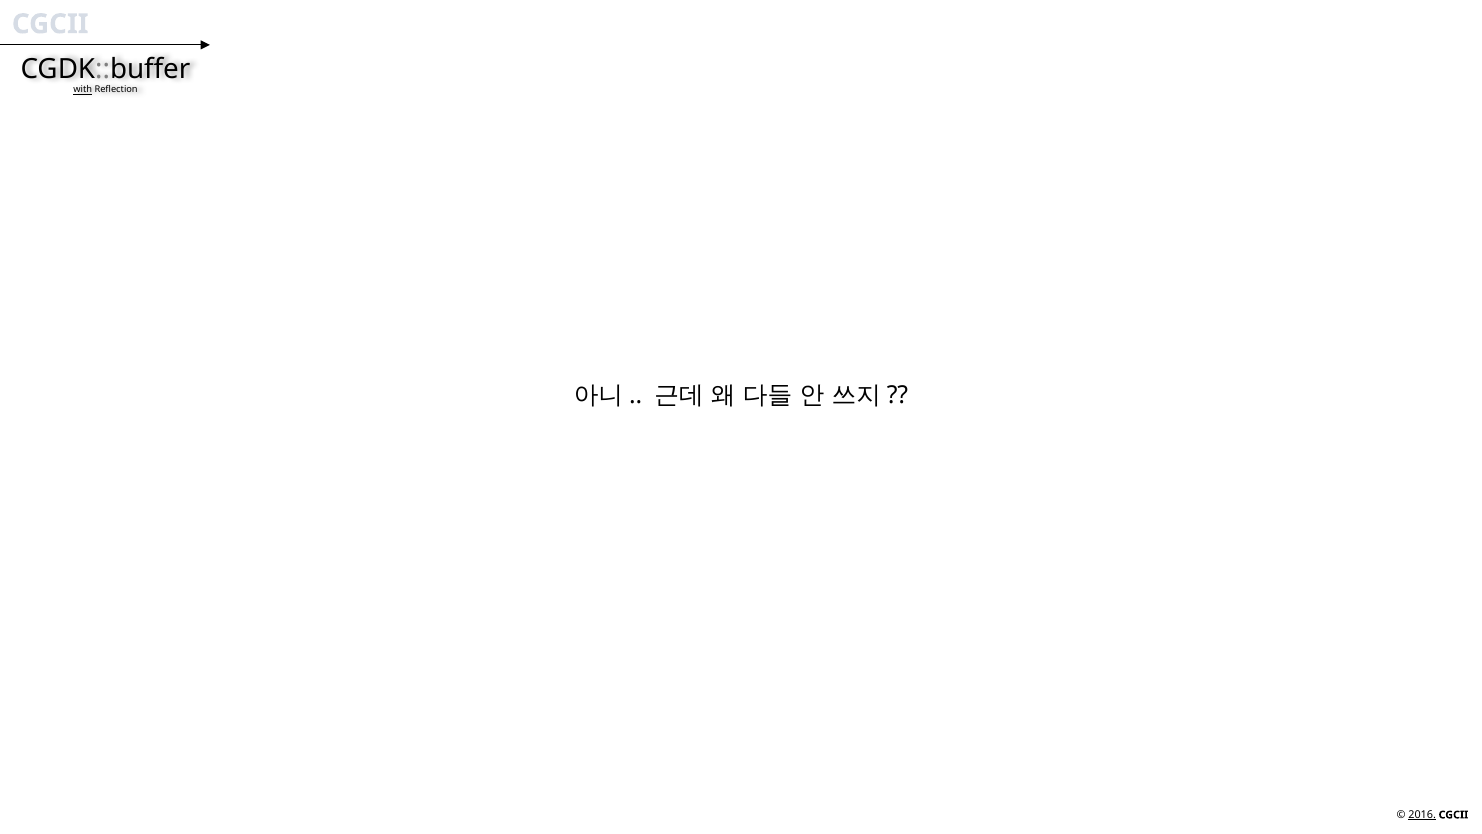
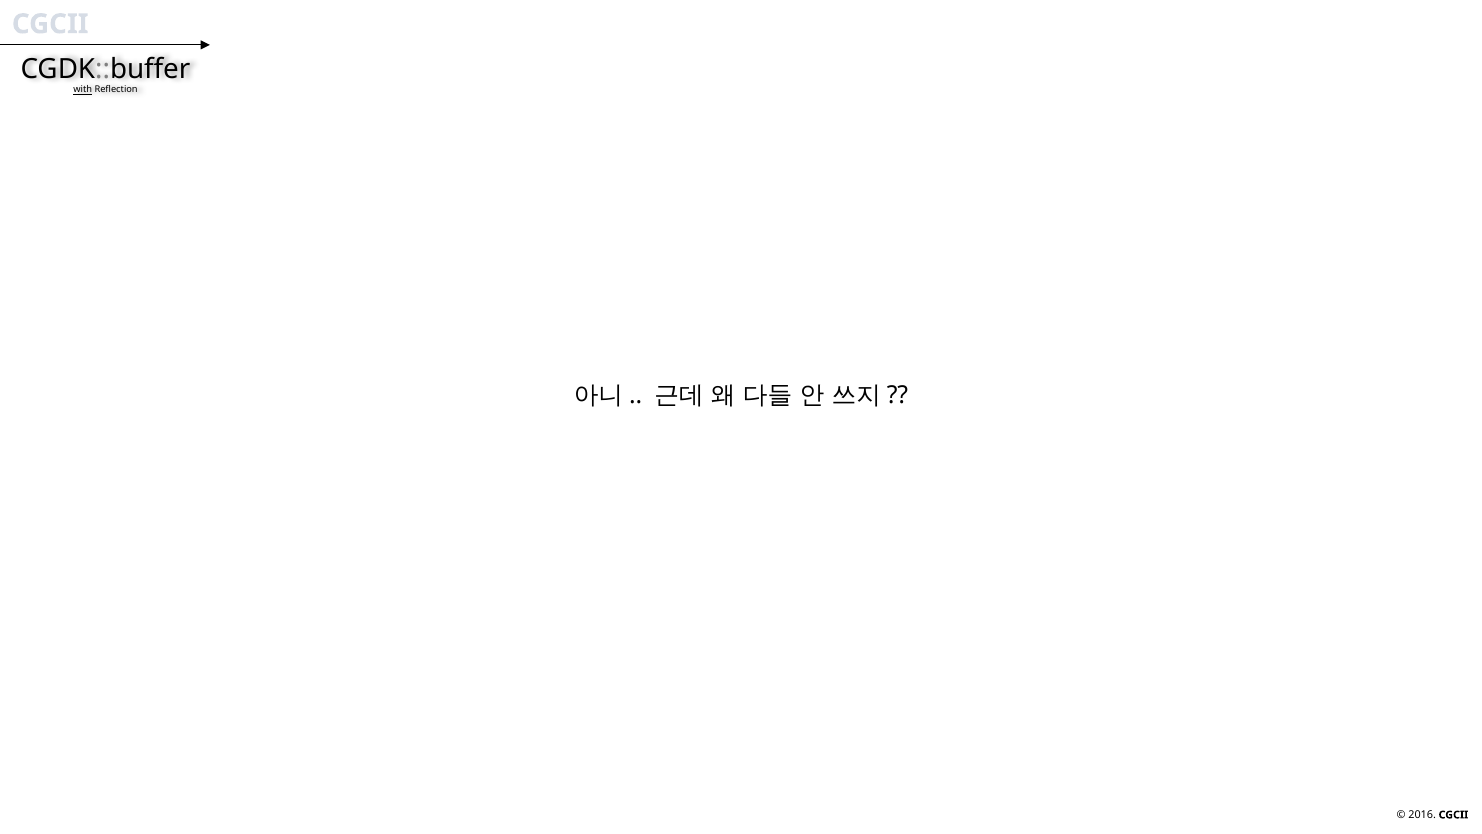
2016 underline: present -> none
